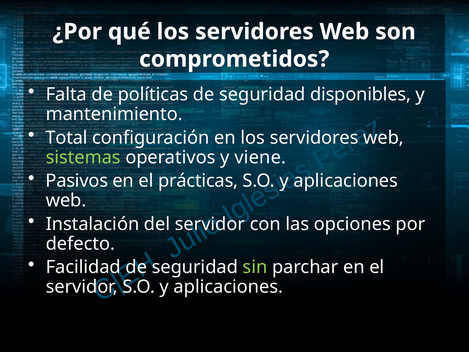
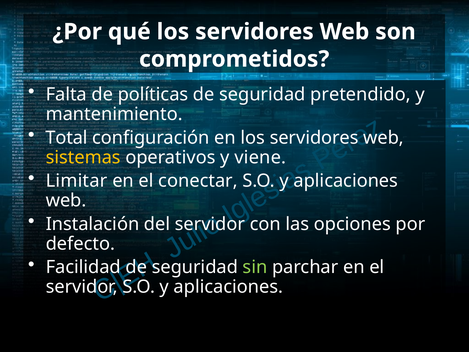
disponibles: disponibles -> pretendido
sistemas colour: light green -> yellow
Pasivos: Pasivos -> Limitar
prácticas: prácticas -> conectar
